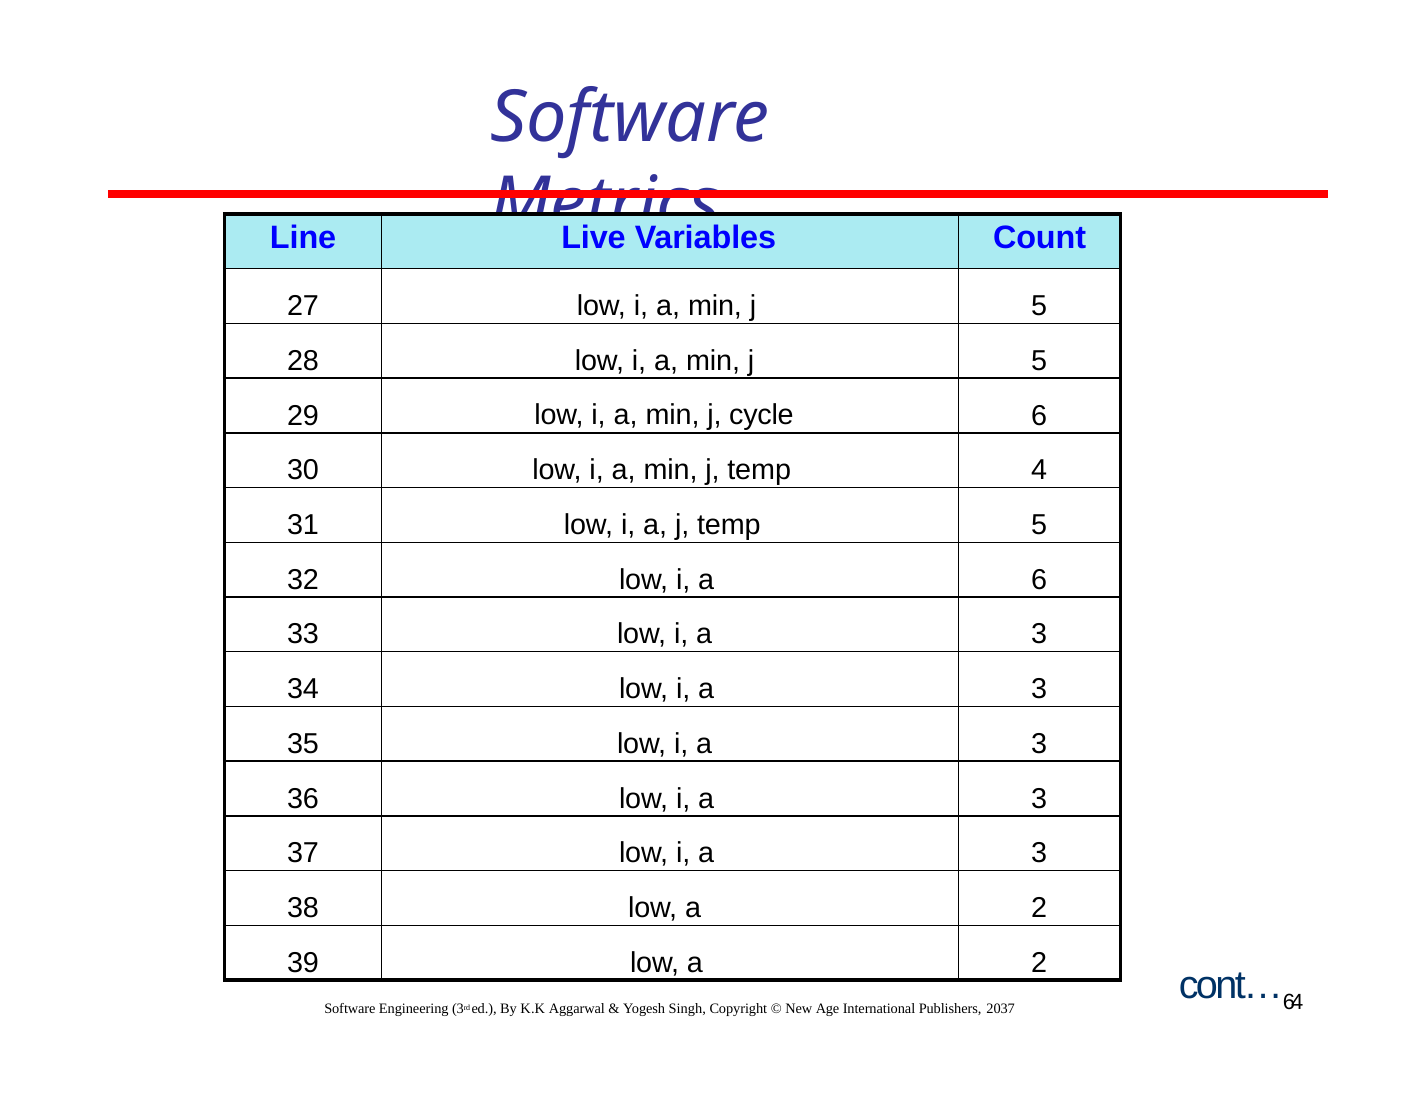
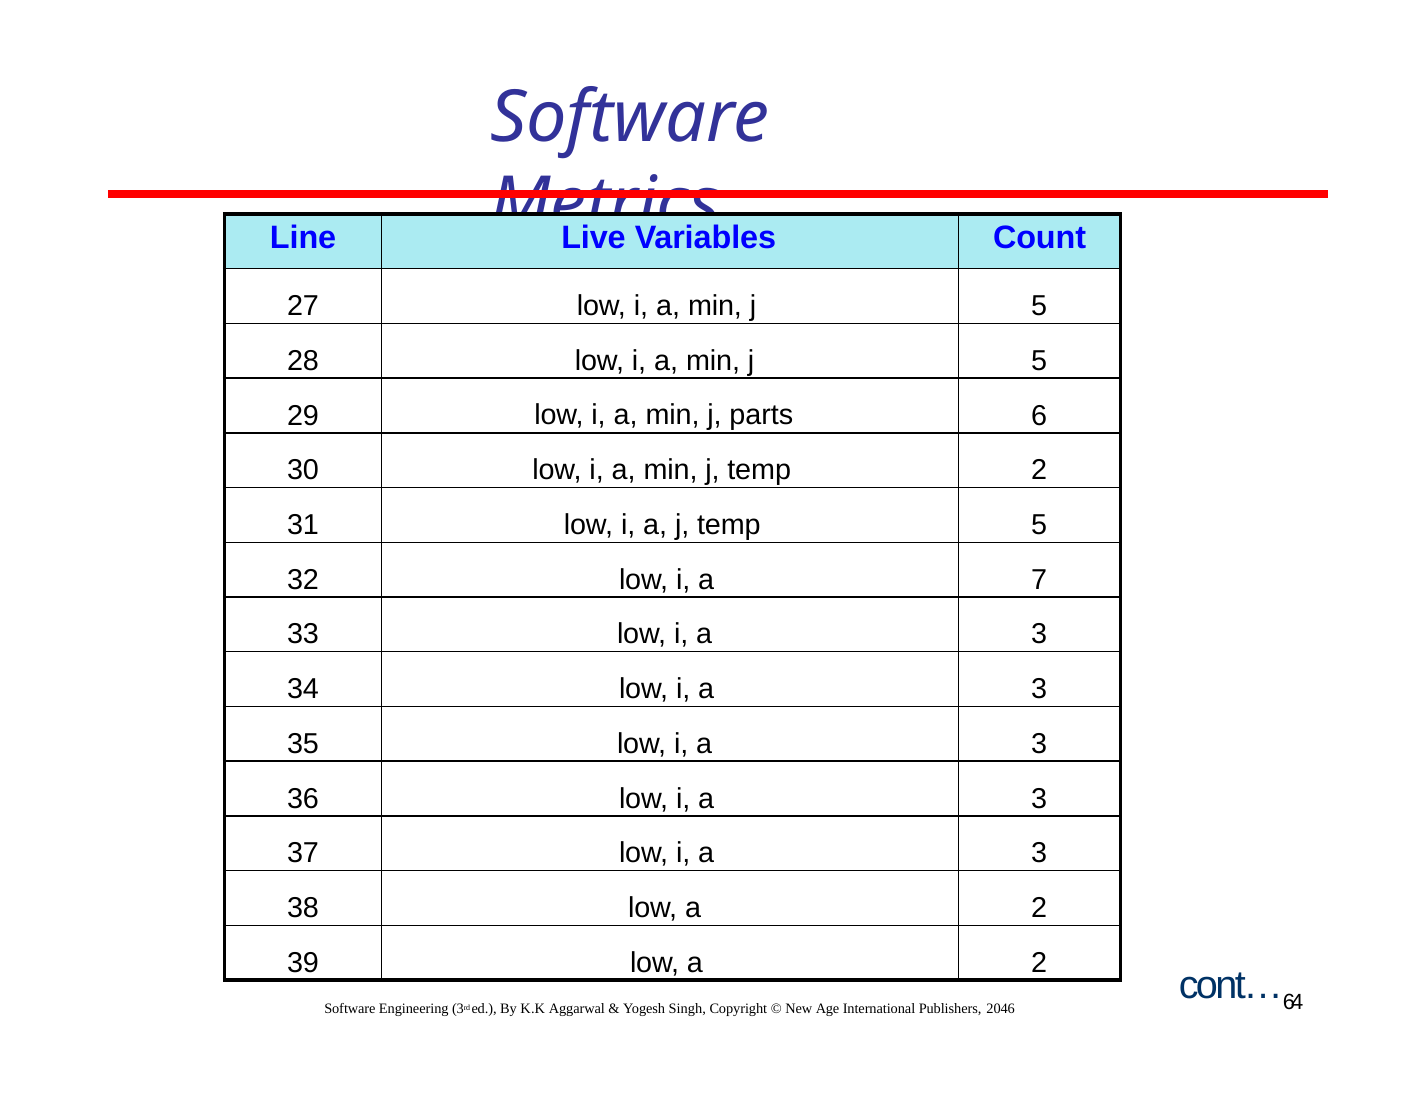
cycle: cycle -> parts
temp 4: 4 -> 2
a 6: 6 -> 7
2037: 2037 -> 2046
